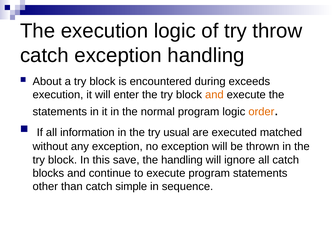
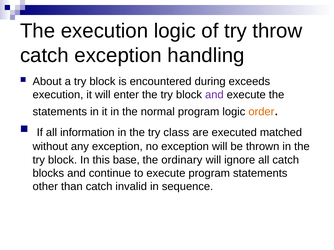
and at (214, 95) colour: orange -> purple
usual: usual -> class
save: save -> base
the handling: handling -> ordinary
simple: simple -> invalid
